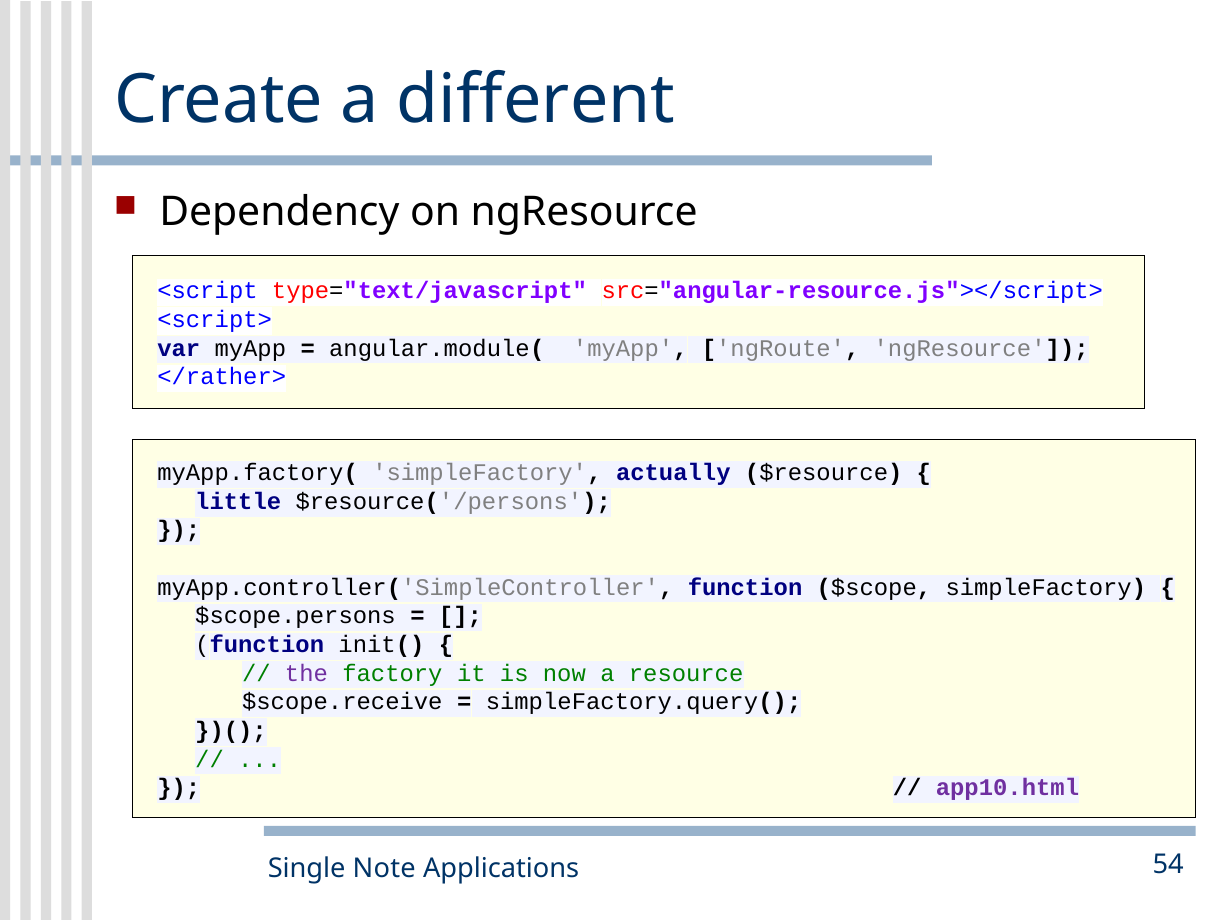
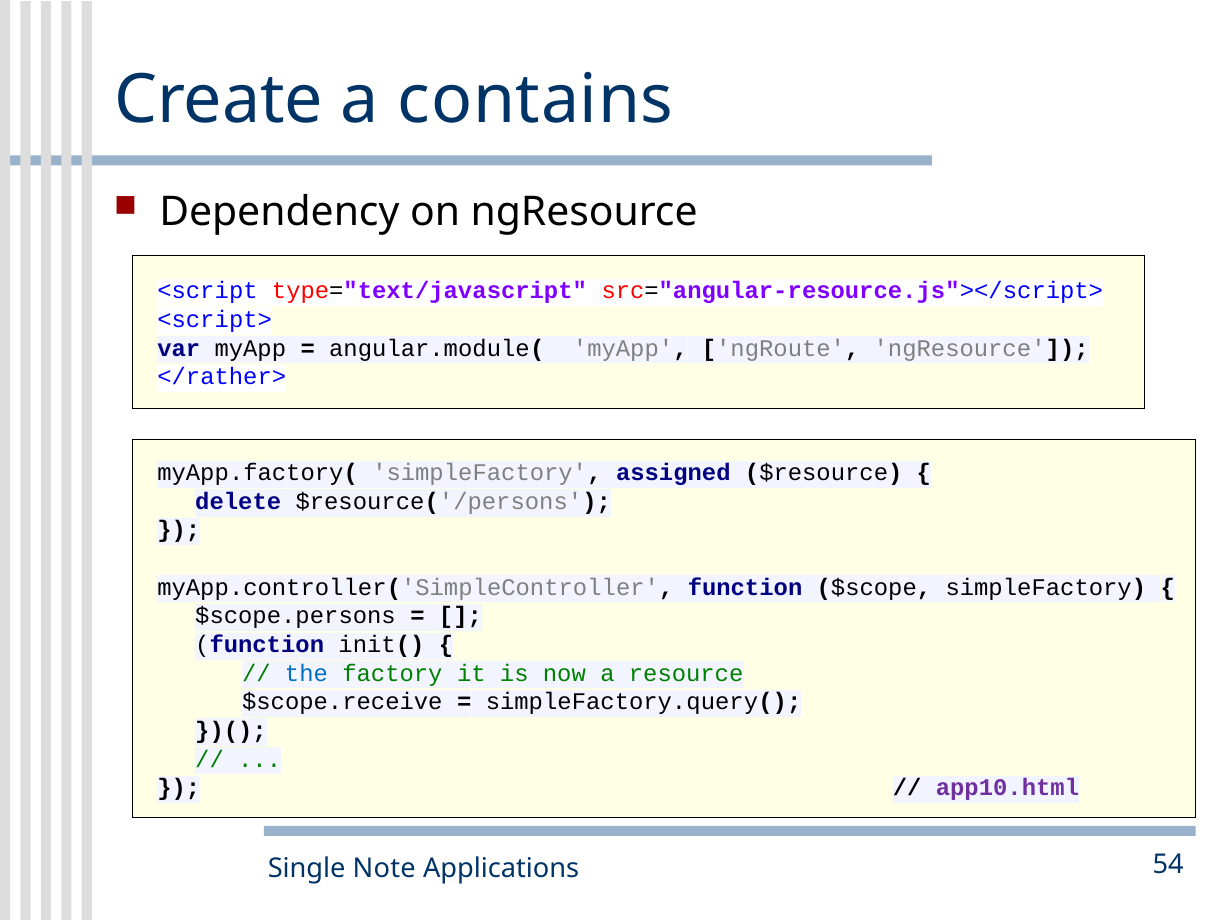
different: different -> contains
actually: actually -> assigned
little: little -> delete
the colour: purple -> blue
